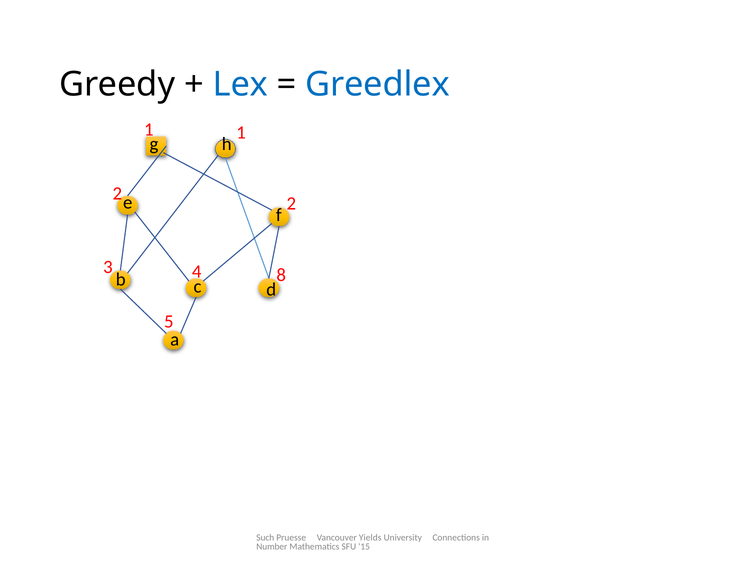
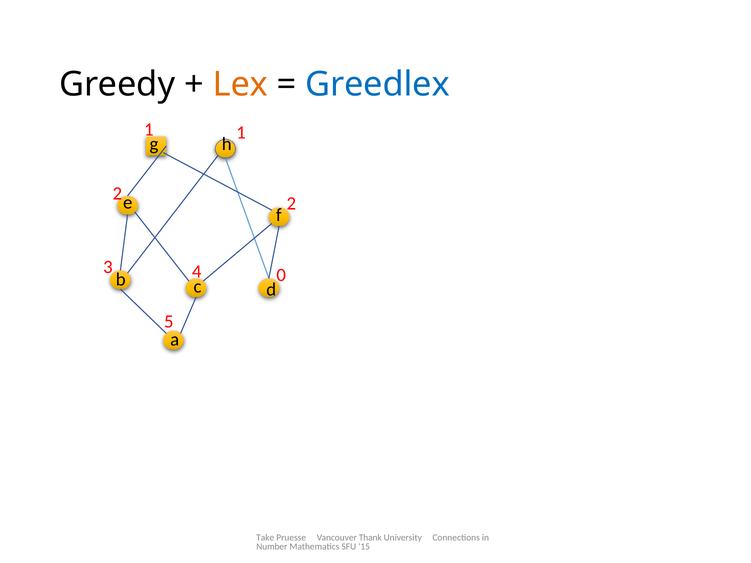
Lex colour: blue -> orange
8: 8 -> 0
Such: Such -> Take
Yields: Yields -> Thank
